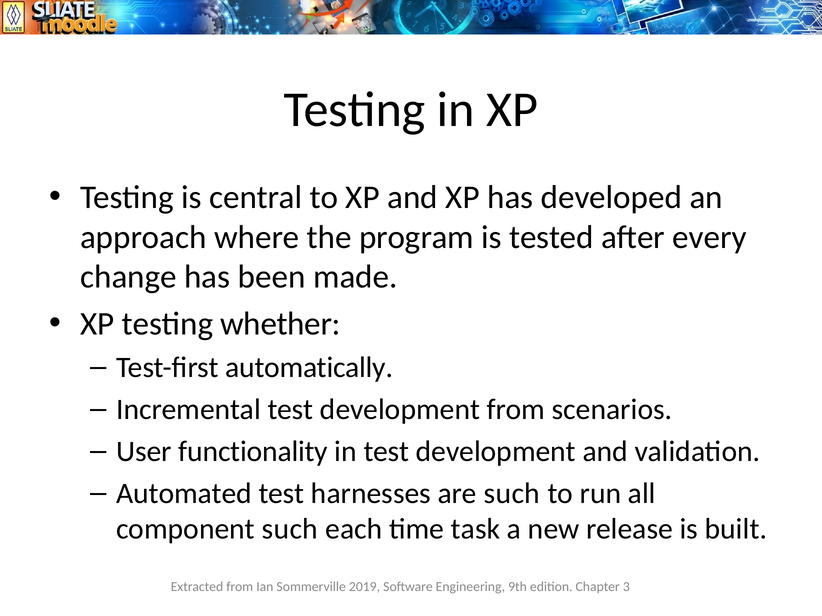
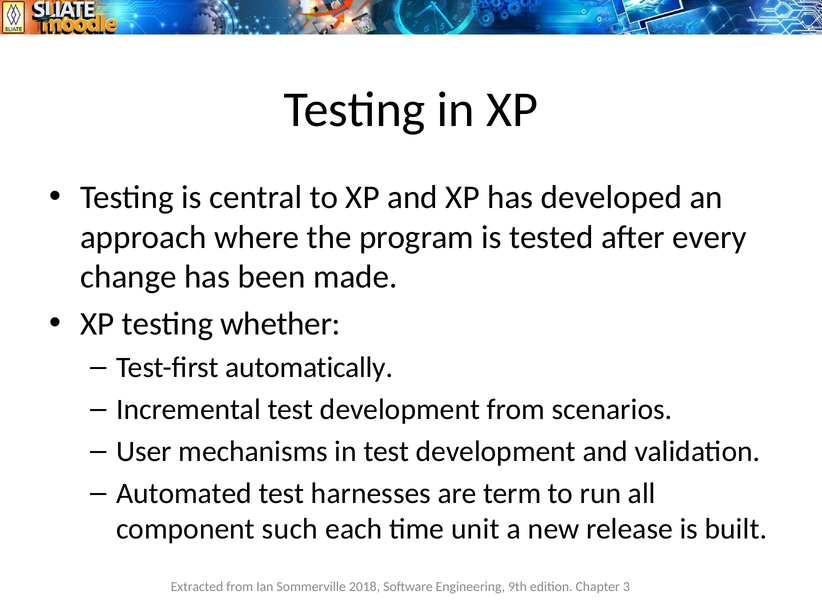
functionality: functionality -> mechanisms
are such: such -> term
task: task -> unit
2019: 2019 -> 2018
